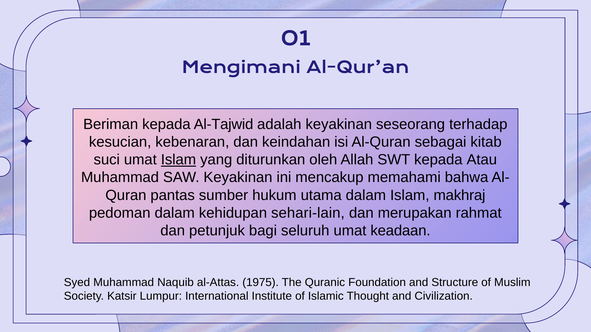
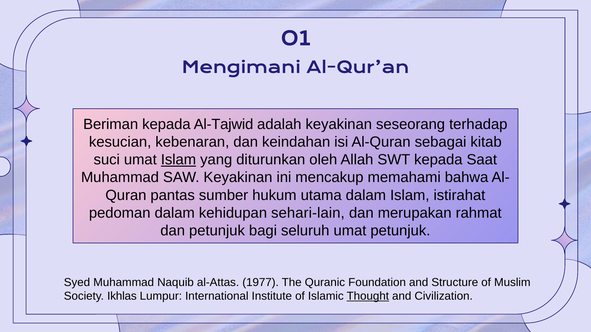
Atau: Atau -> Saat
makhraj: makhraj -> istirahat
umat keadaan: keadaan -> petunjuk
1975: 1975 -> 1977
Katsir: Katsir -> Ikhlas
Thought underline: none -> present
